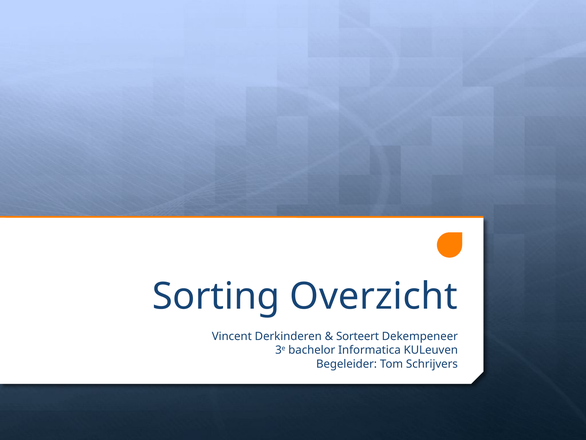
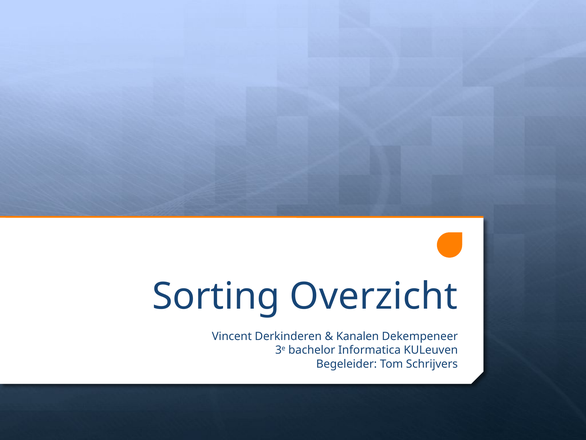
Sorteert: Sorteert -> Kanalen
